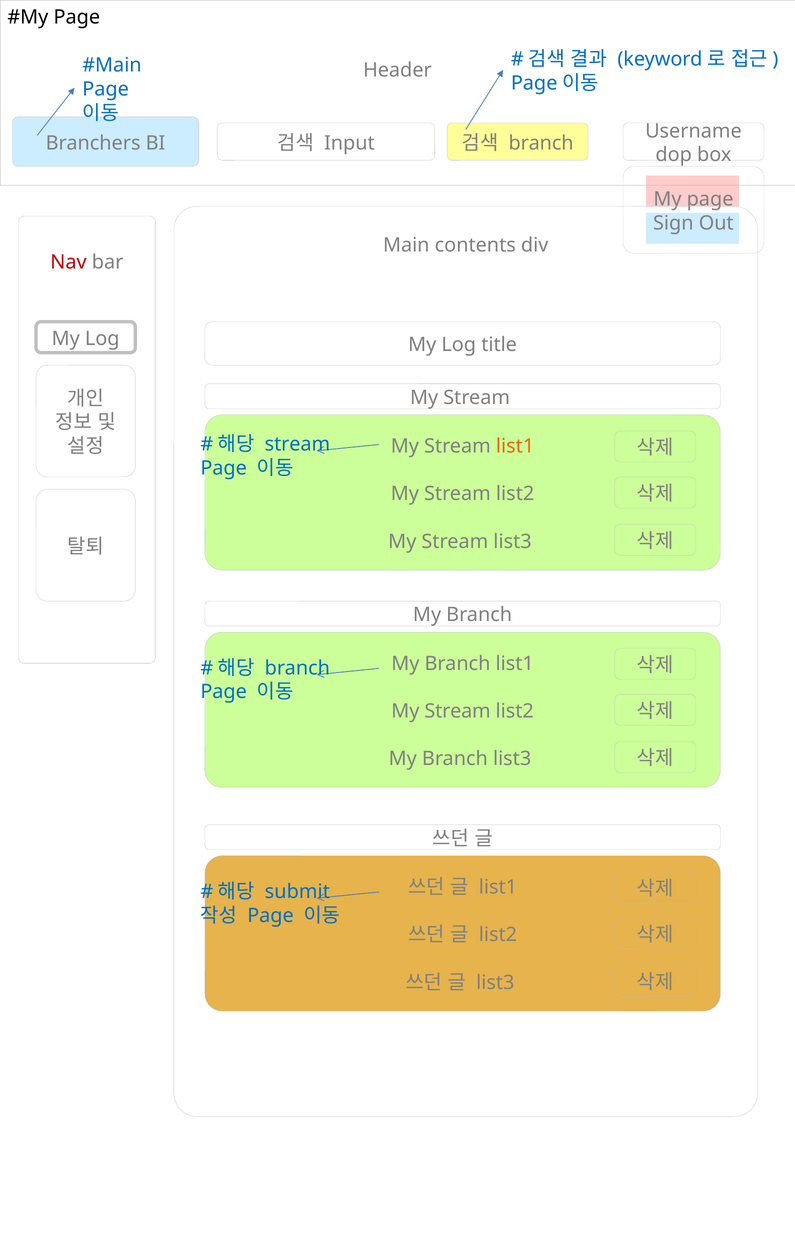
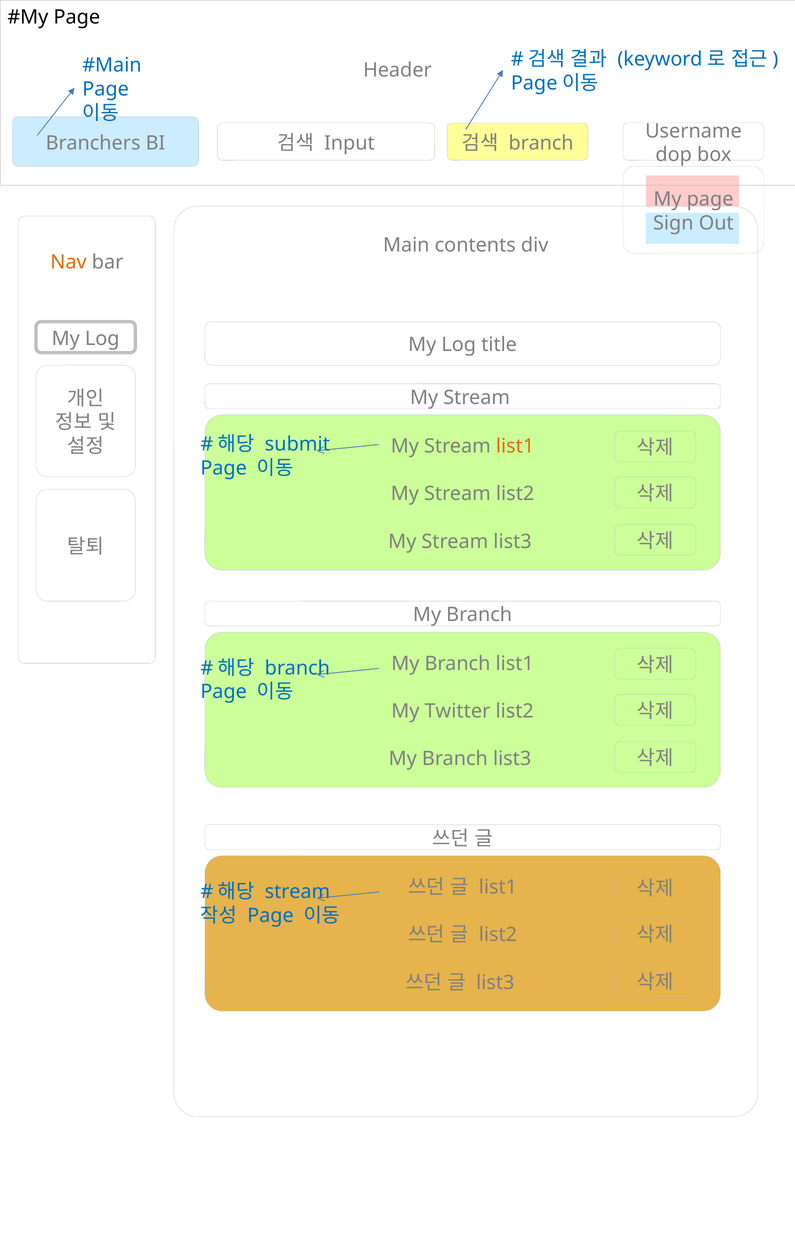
Nav colour: red -> orange
stream at (297, 444): stream -> submit
Stream at (458, 711): Stream -> Twitter
submit at (297, 892): submit -> stream
